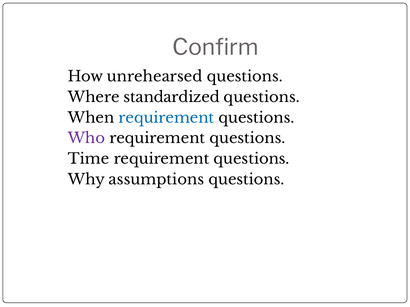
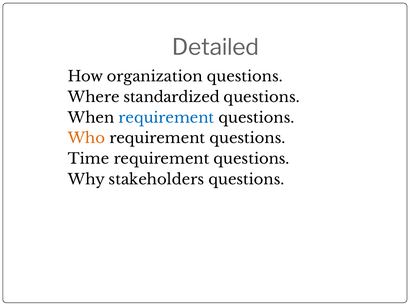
Confirm: Confirm -> Detailed
unrehearsed: unrehearsed -> organization
Who colour: purple -> orange
assumptions: assumptions -> stakeholders
